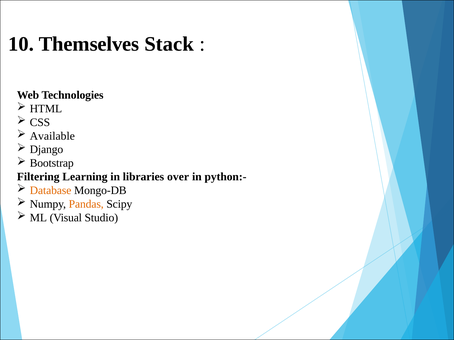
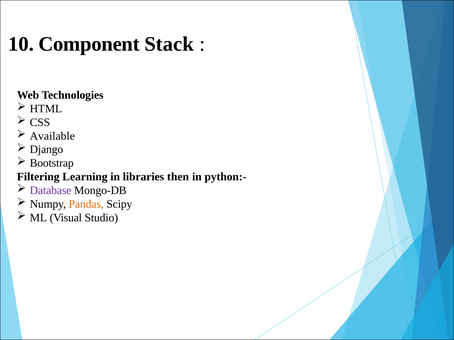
Themselves: Themselves -> Component
over: over -> then
Database colour: orange -> purple
